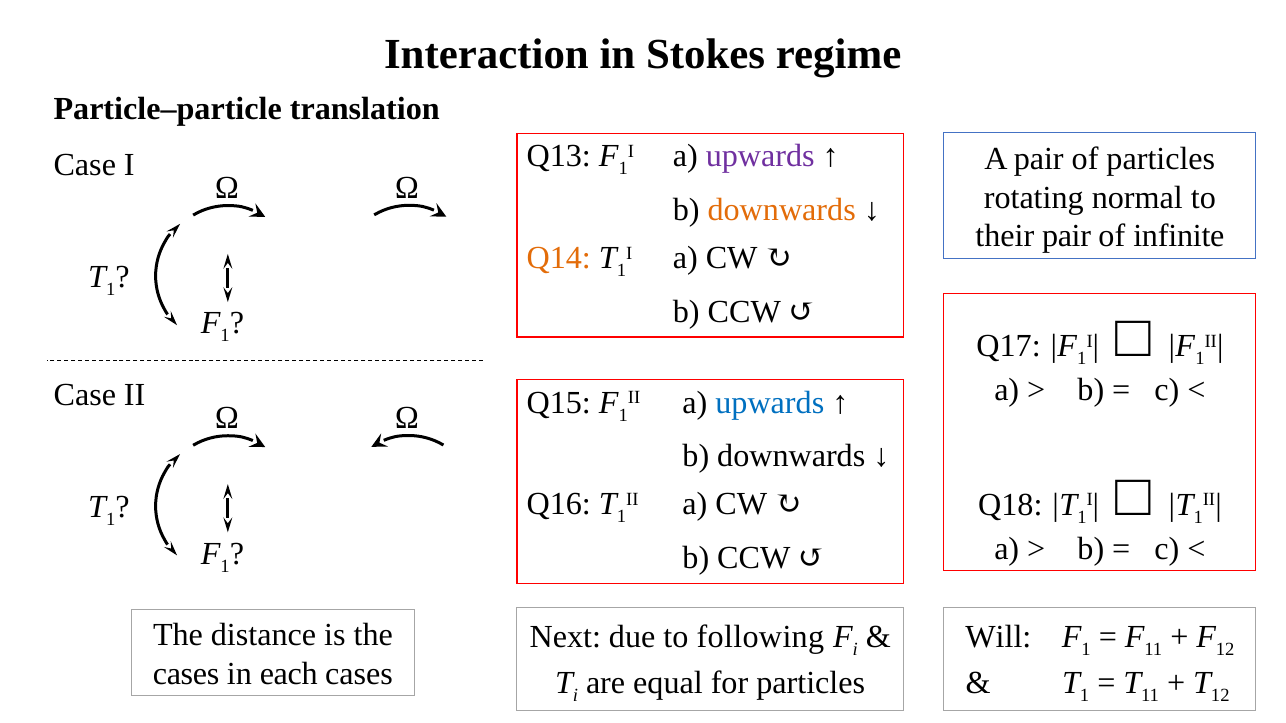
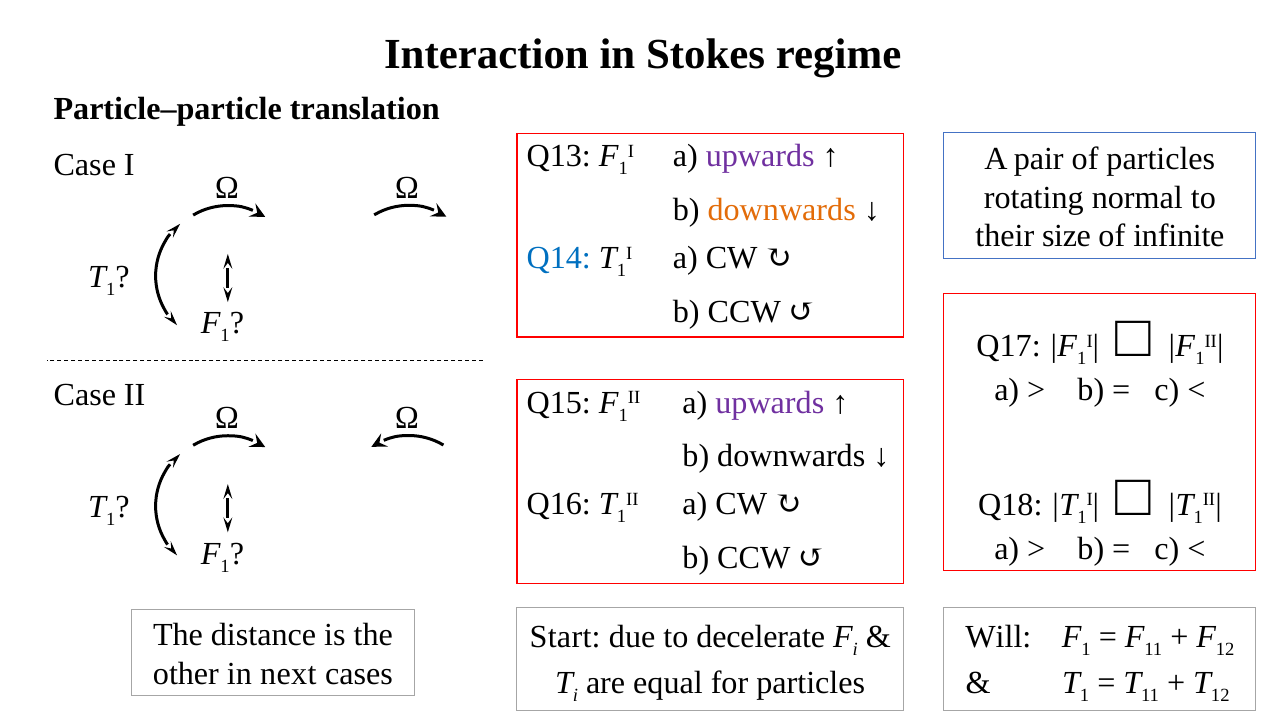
their pair: pair -> size
Q14 colour: orange -> blue
upwards at (770, 403) colour: blue -> purple
Next: Next -> Start
following: following -> decelerate
cases at (186, 674): cases -> other
each: each -> next
